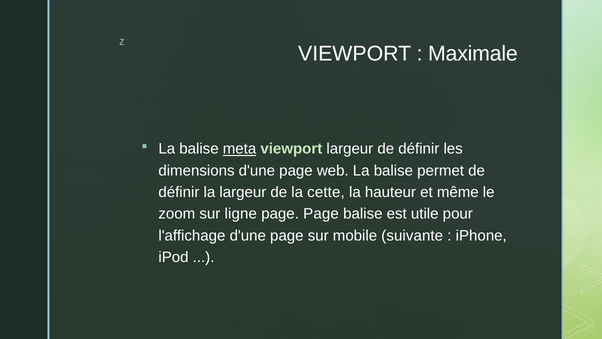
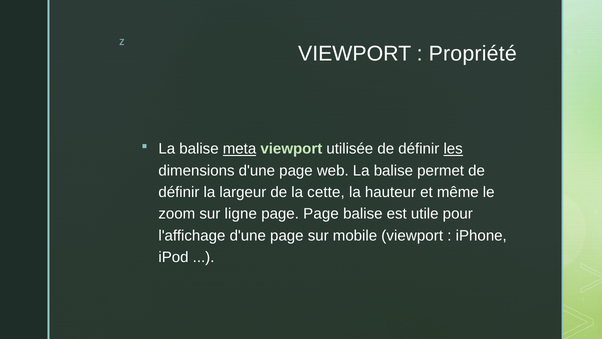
Maximale: Maximale -> Propriété
viewport largeur: largeur -> utilisée
les underline: none -> present
mobile suivante: suivante -> viewport
